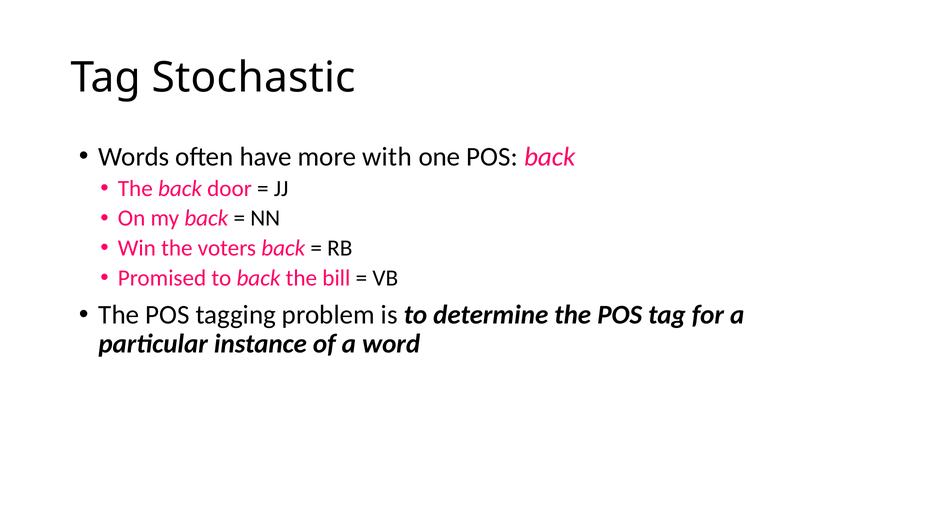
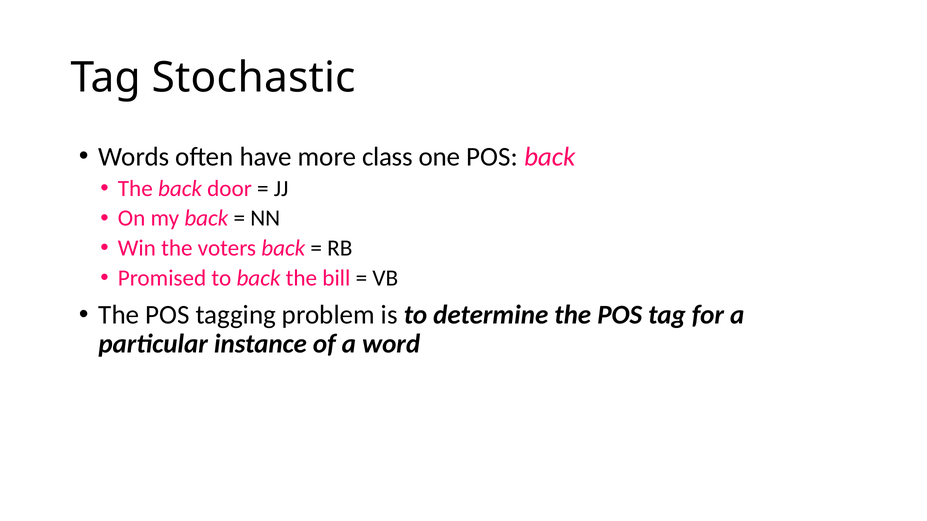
with: with -> class
